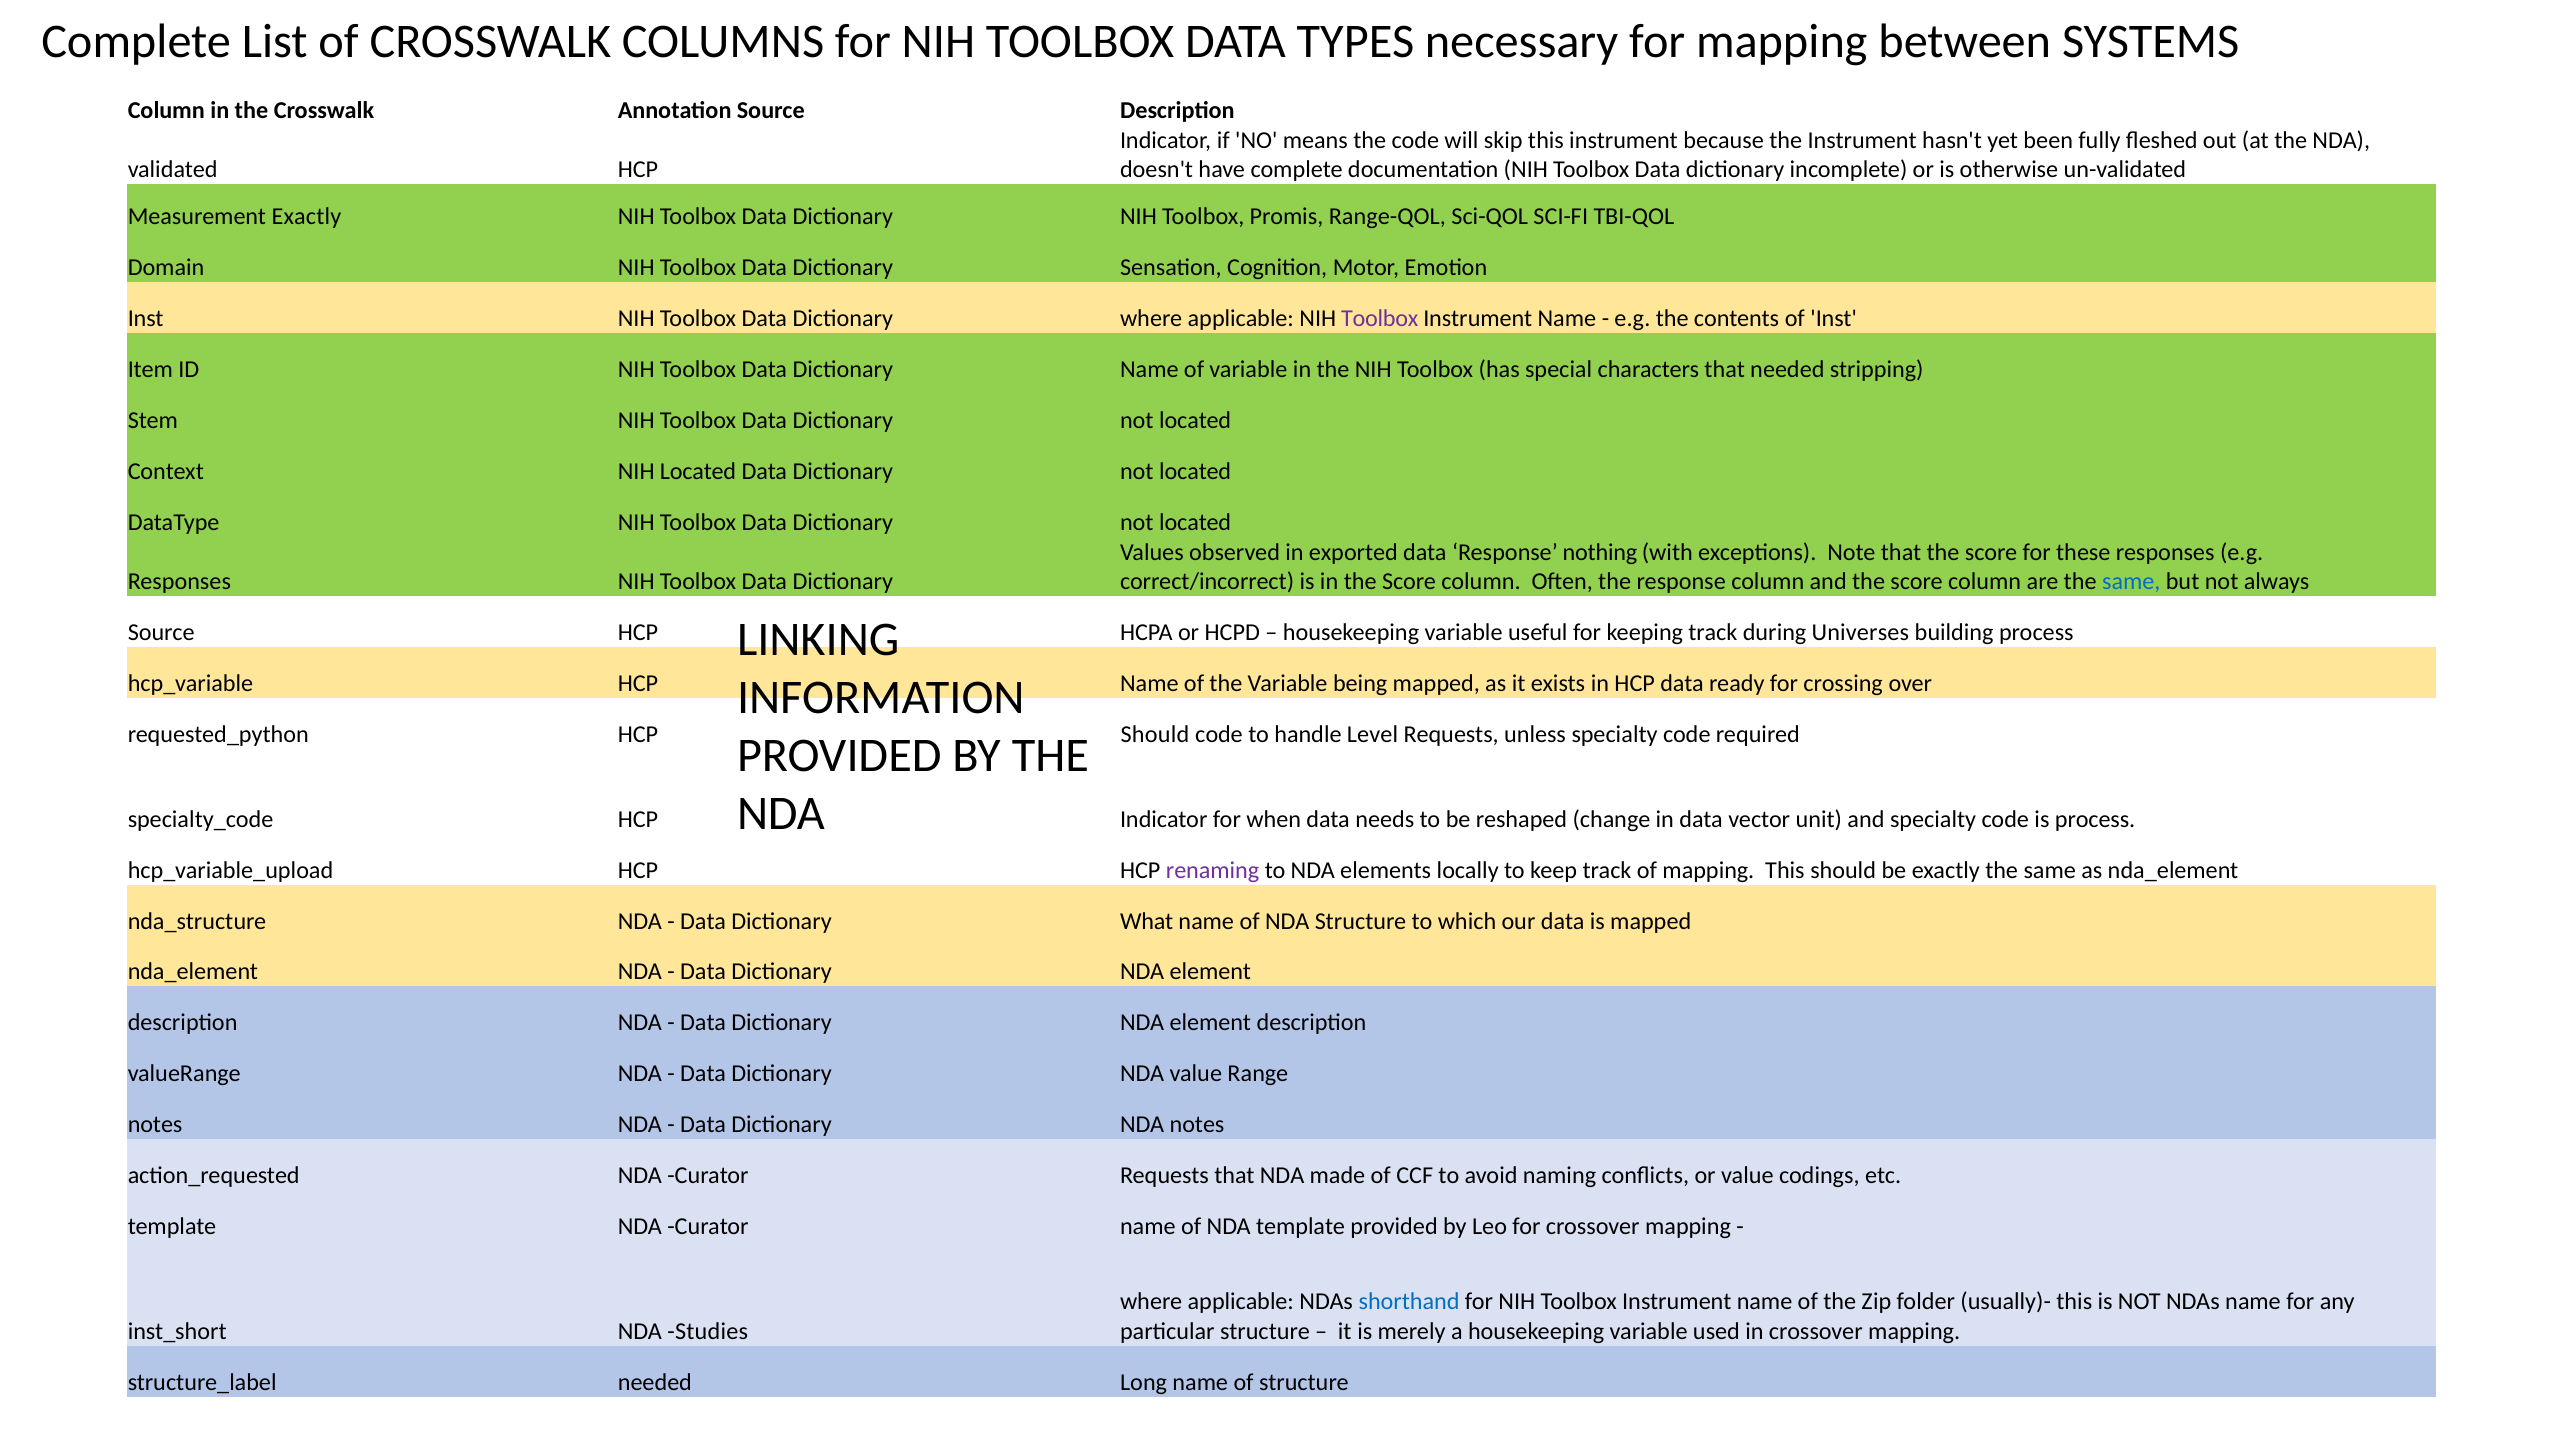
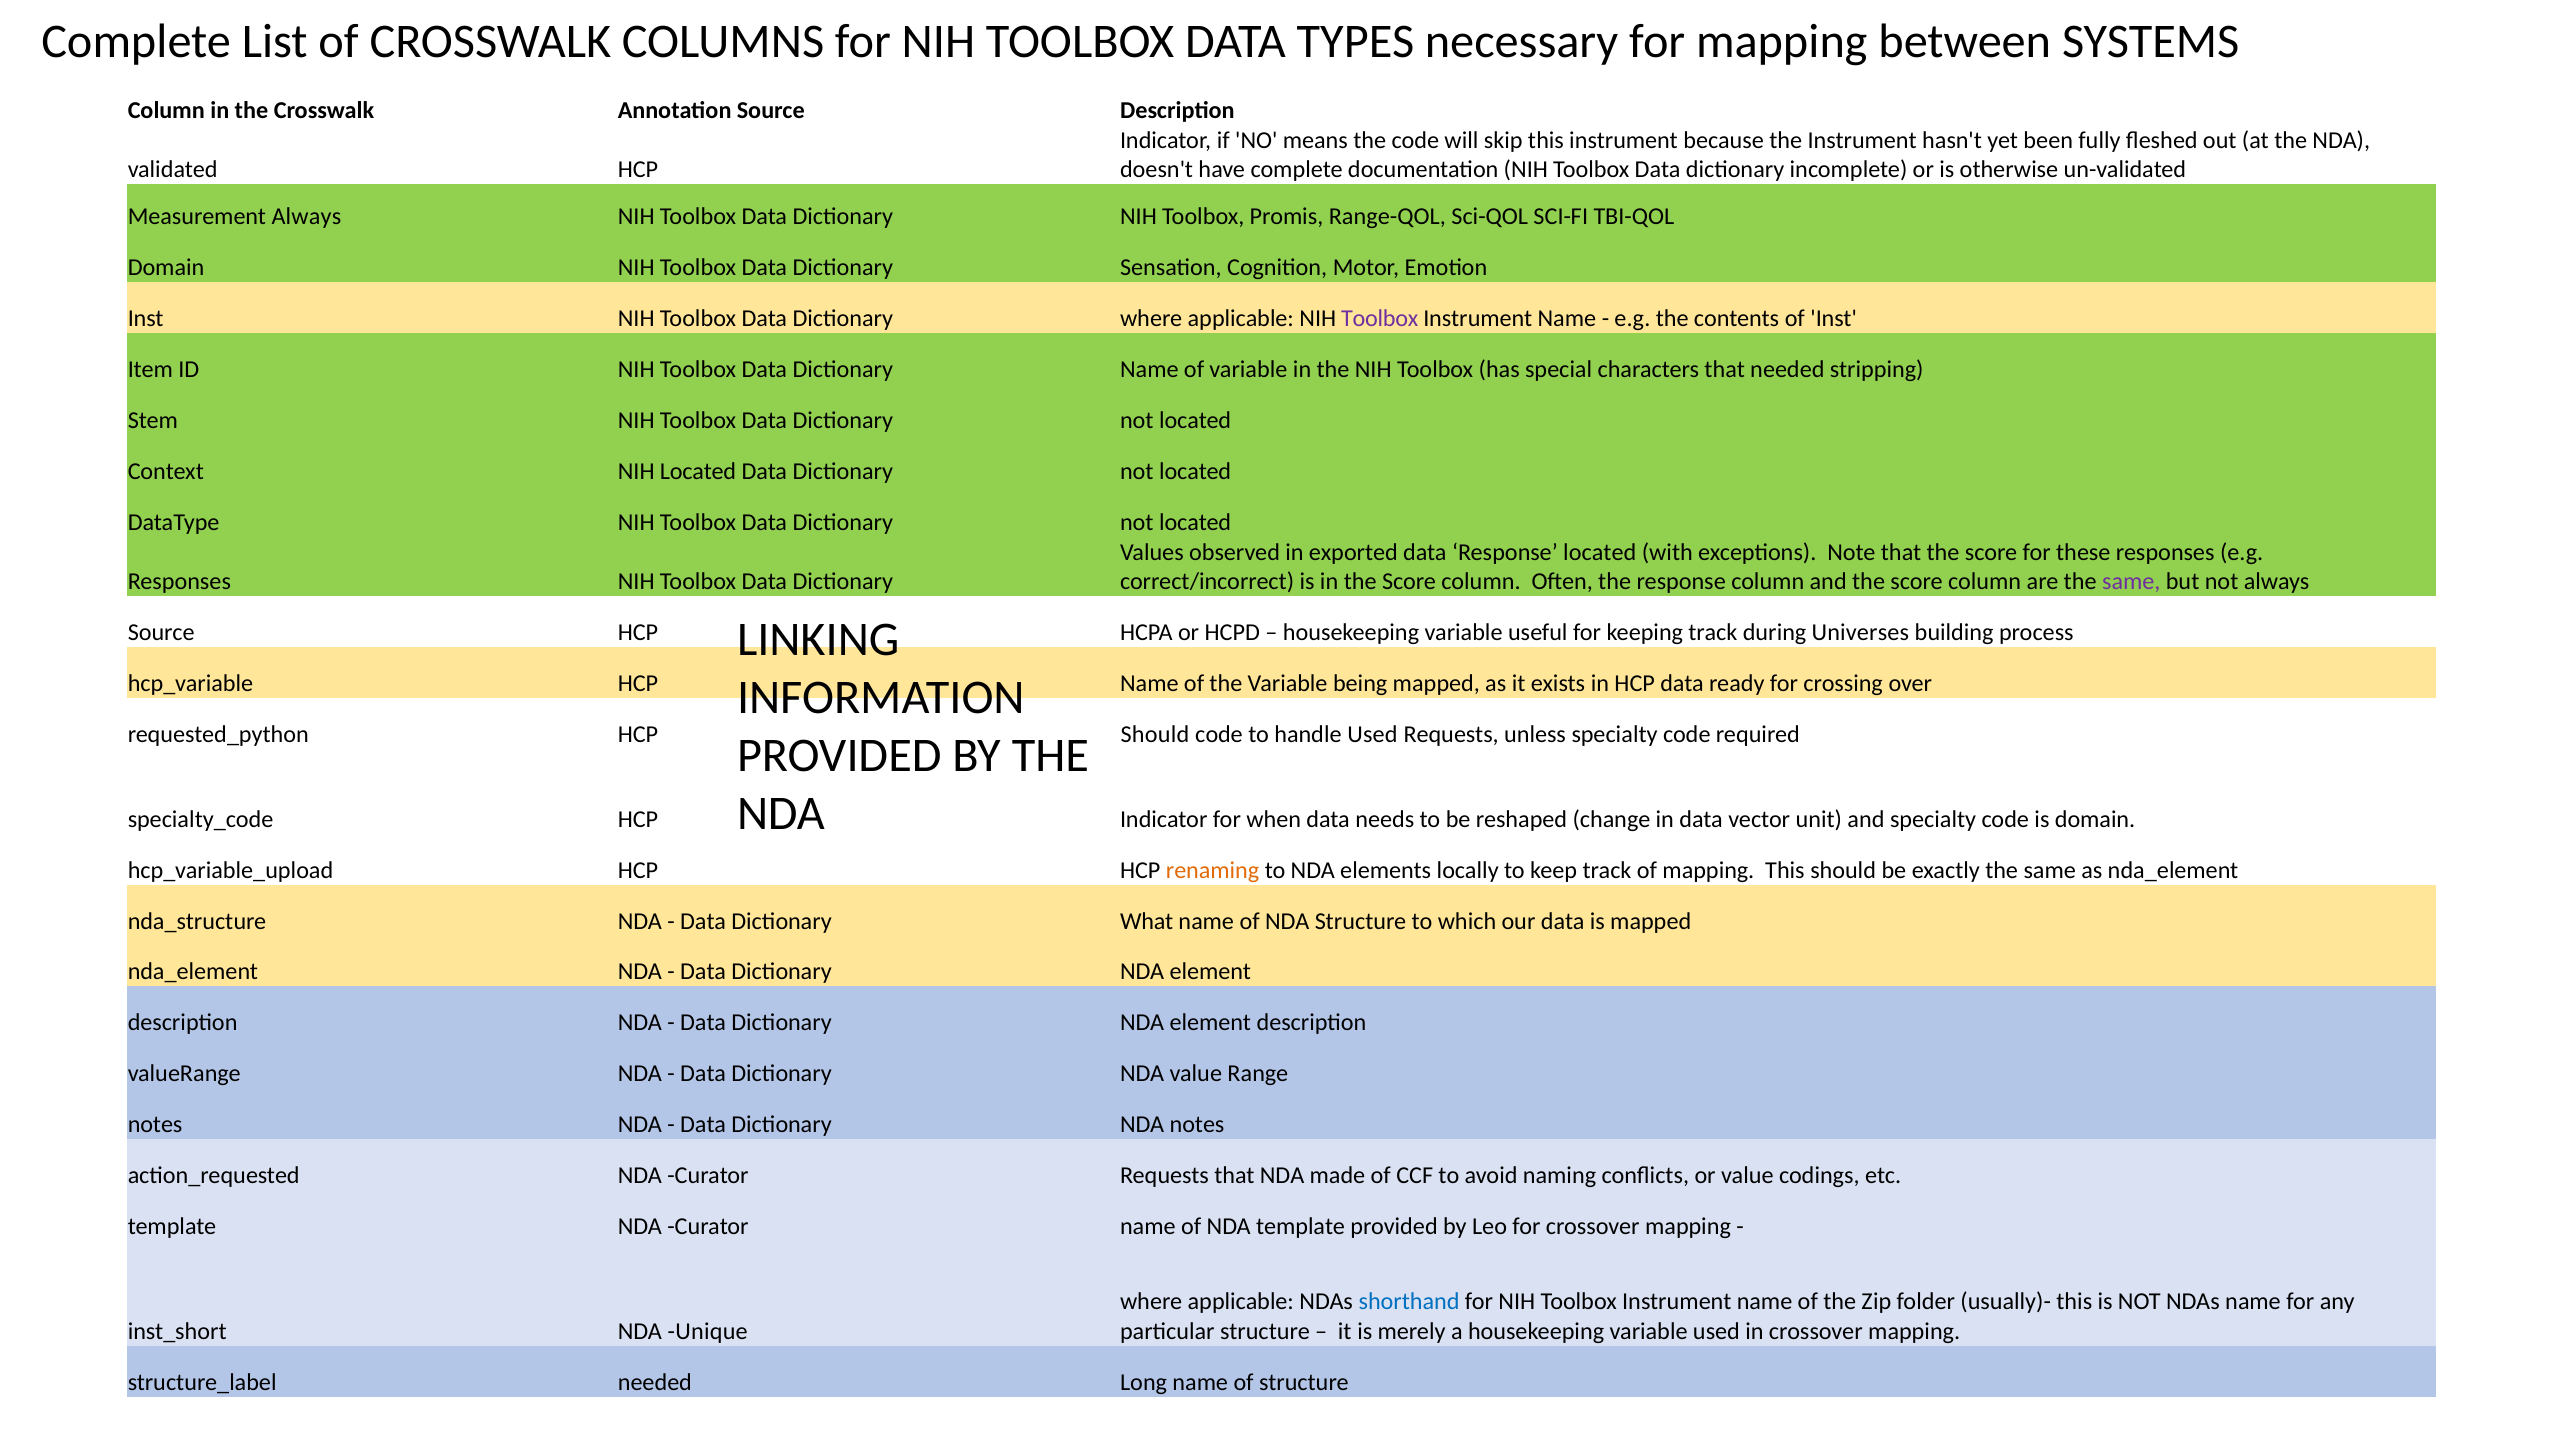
Measurement Exactly: Exactly -> Always
Response nothing: nothing -> located
same at (2131, 582) colour: blue -> purple
handle Level: Level -> Used
is process: process -> domain
renaming colour: purple -> orange
Studies: Studies -> Unique
